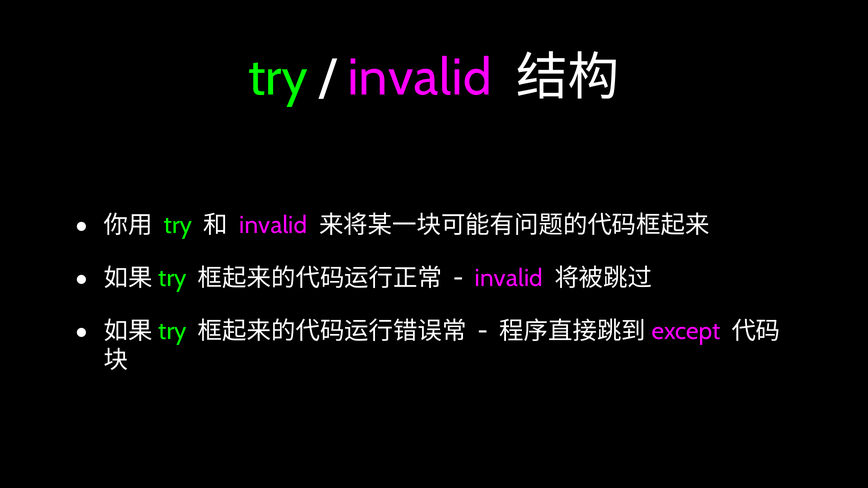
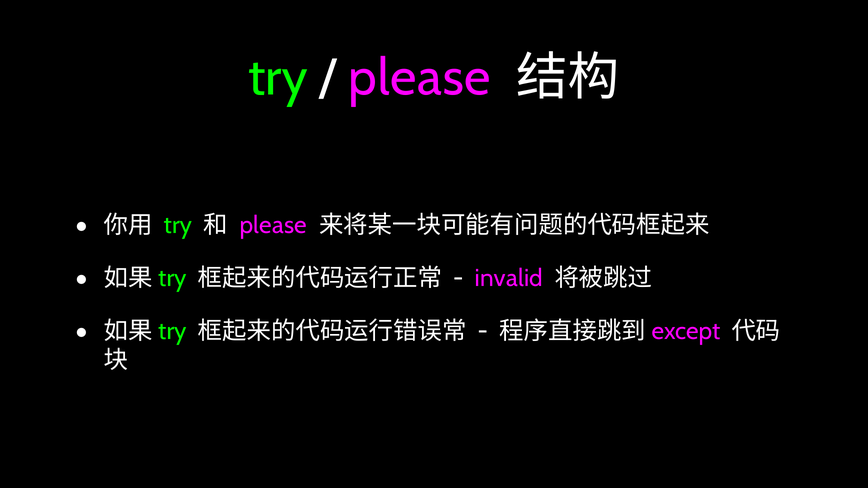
invalid at (420, 78): invalid -> please
invalid at (273, 225): invalid -> please
